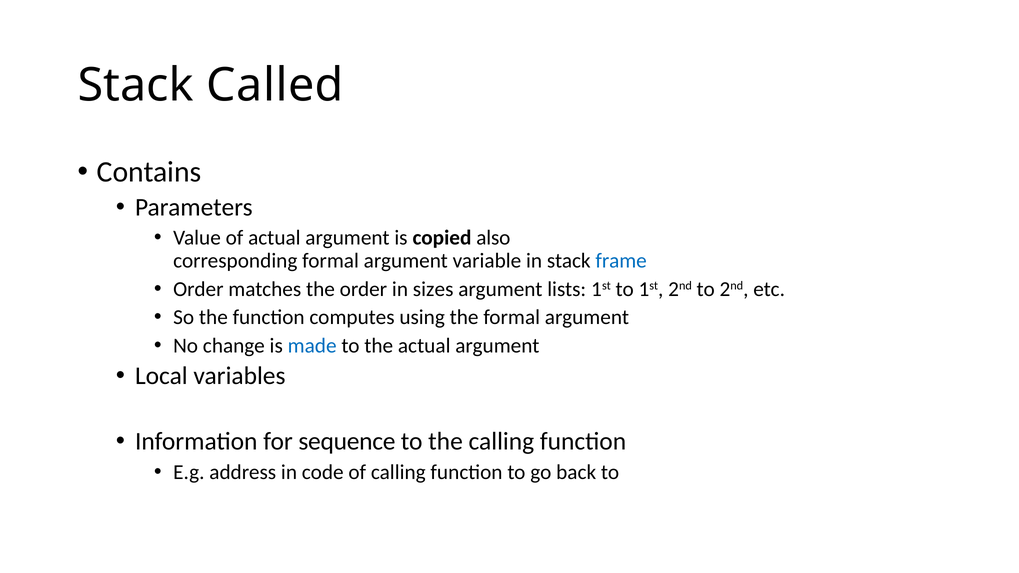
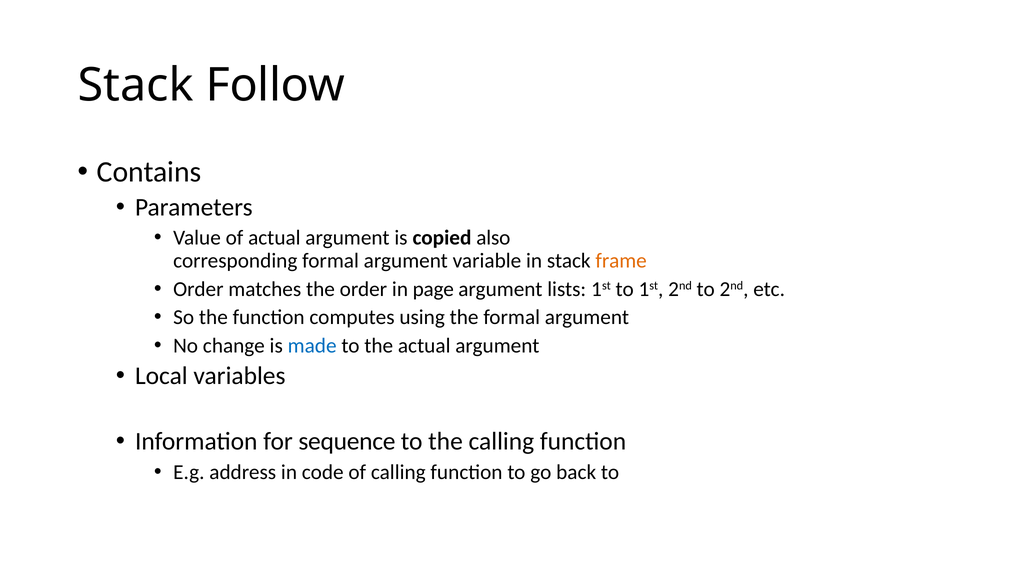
Called: Called -> Follow
frame colour: blue -> orange
sizes: sizes -> page
